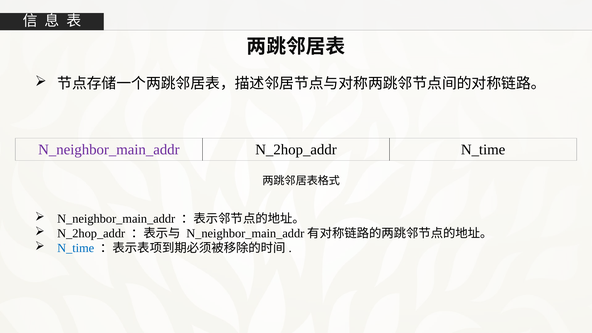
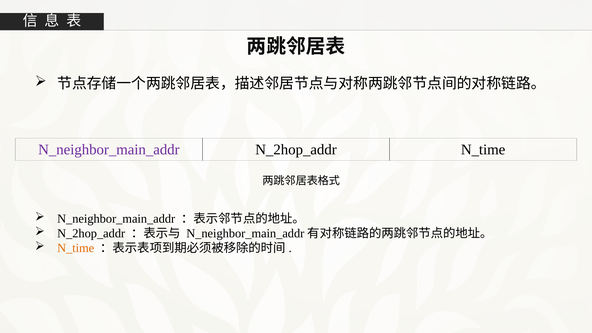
N_time at (76, 248) colour: blue -> orange
